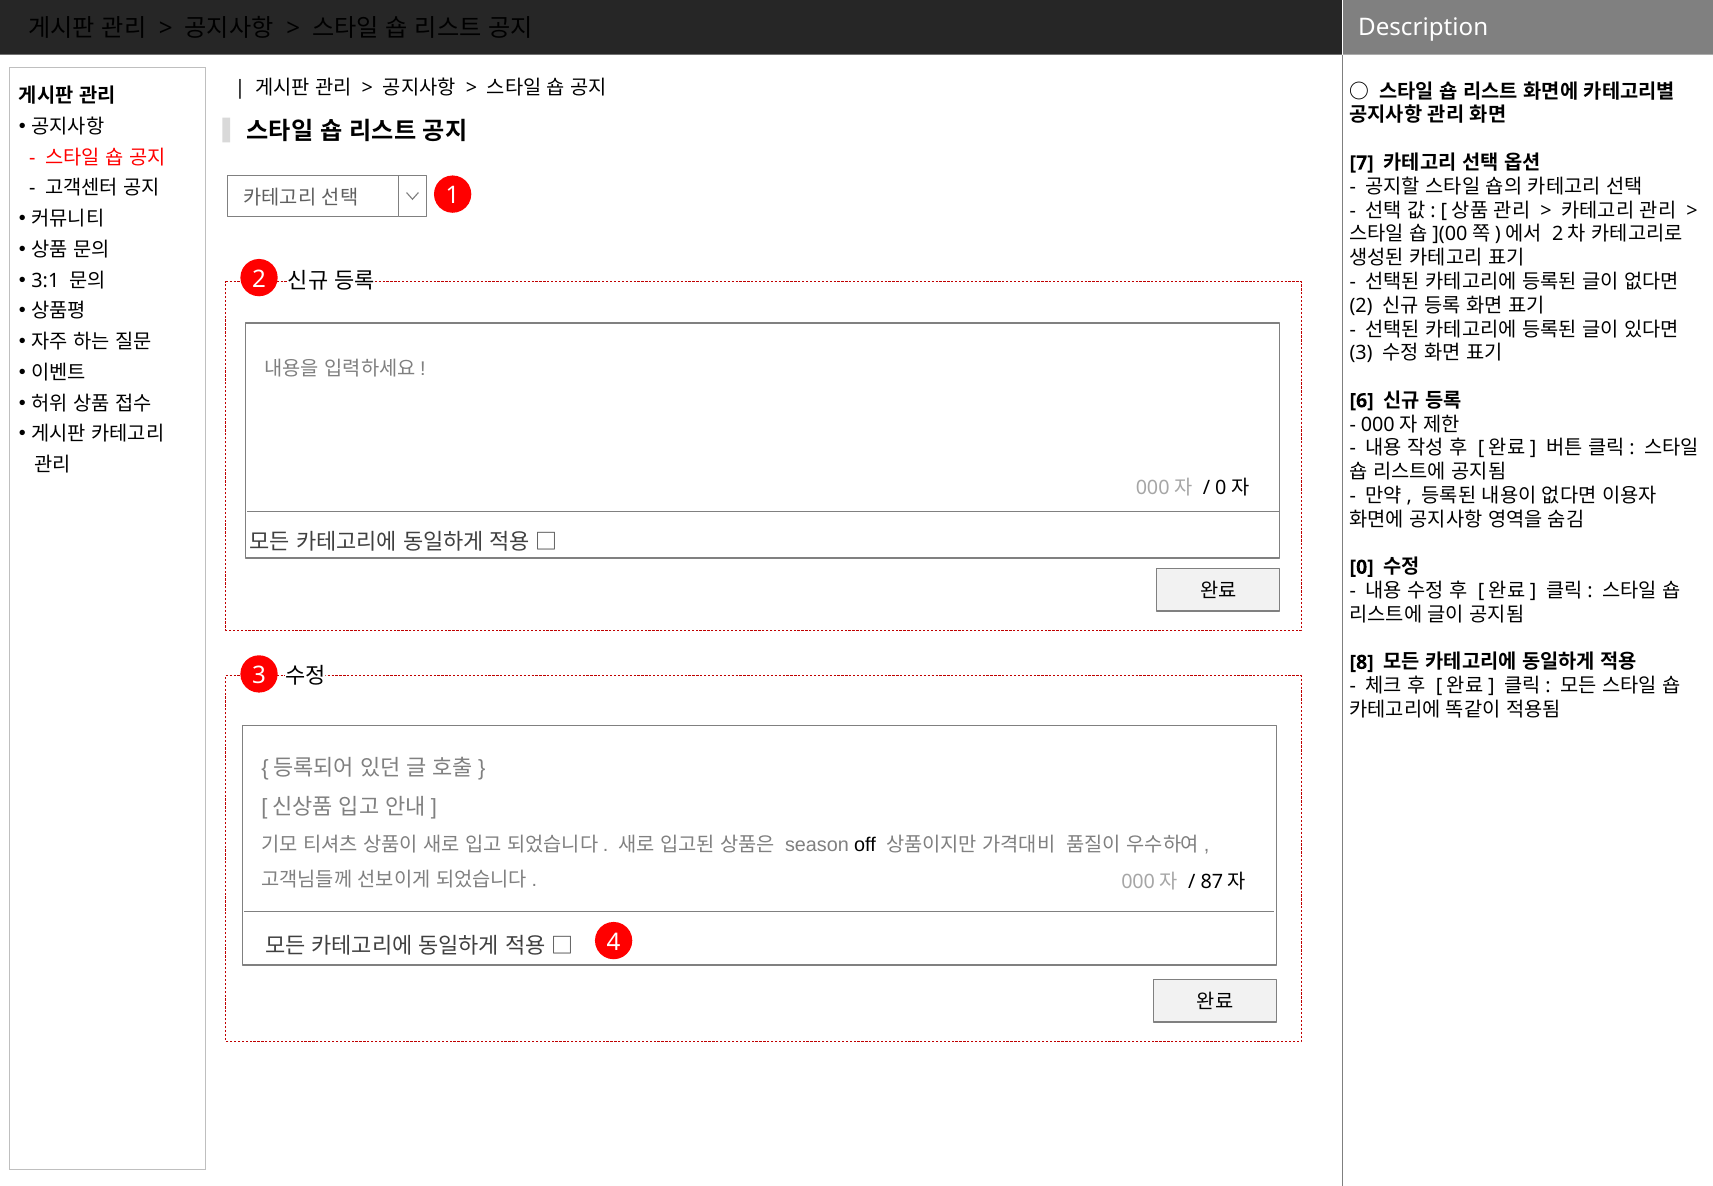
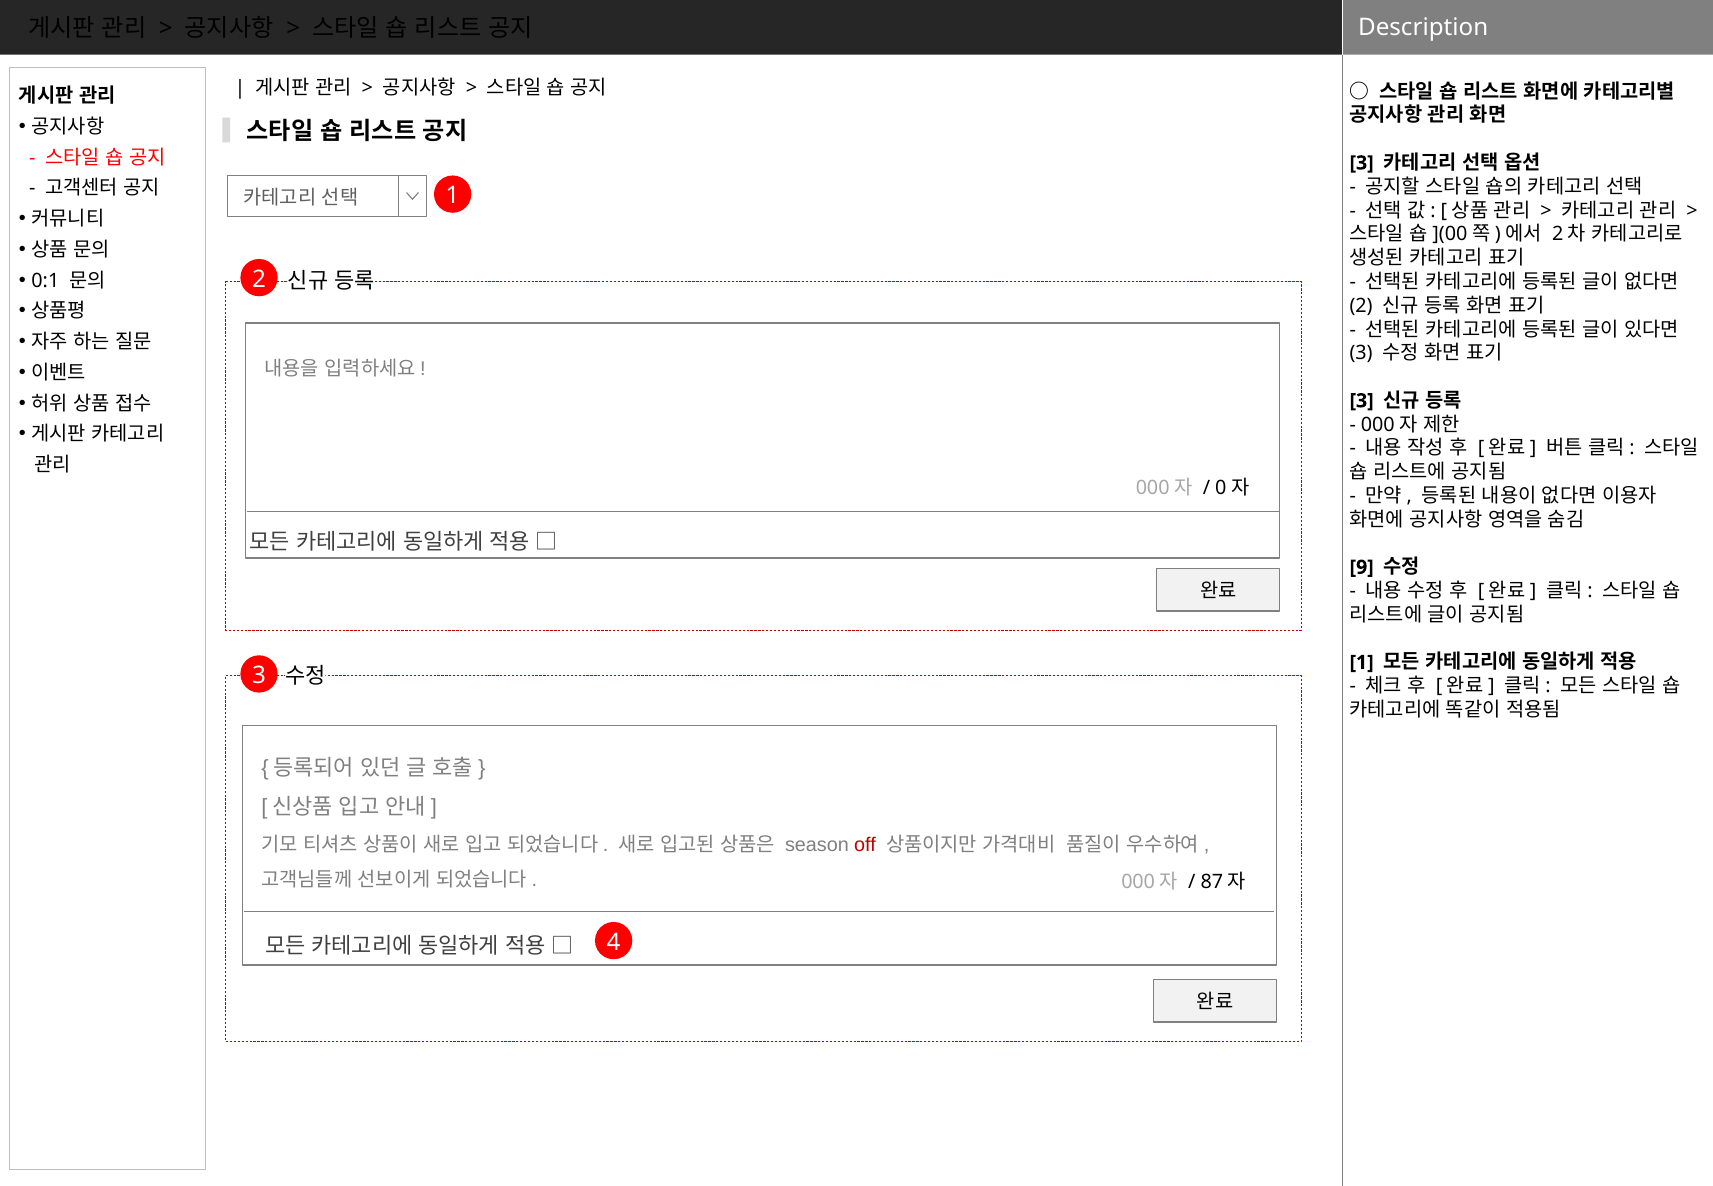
7 at (1362, 163): 7 -> 3
3:1: 3:1 -> 0:1
6 at (1362, 401): 6 -> 3
0: 0 -> 9
8 at (1362, 662): 8 -> 1
off colour: black -> red
